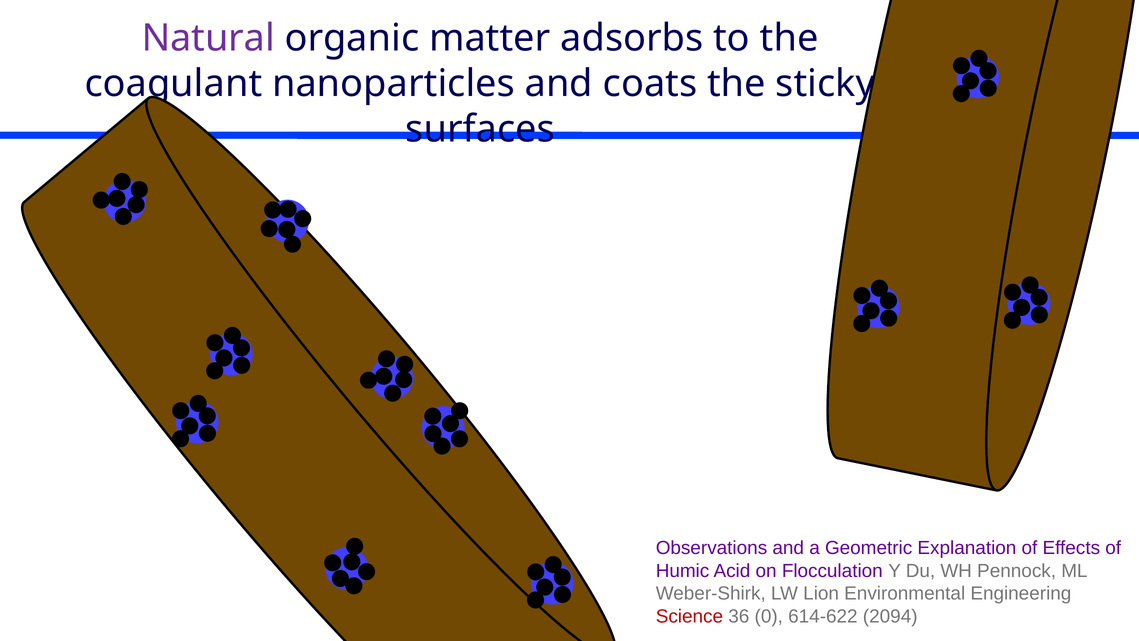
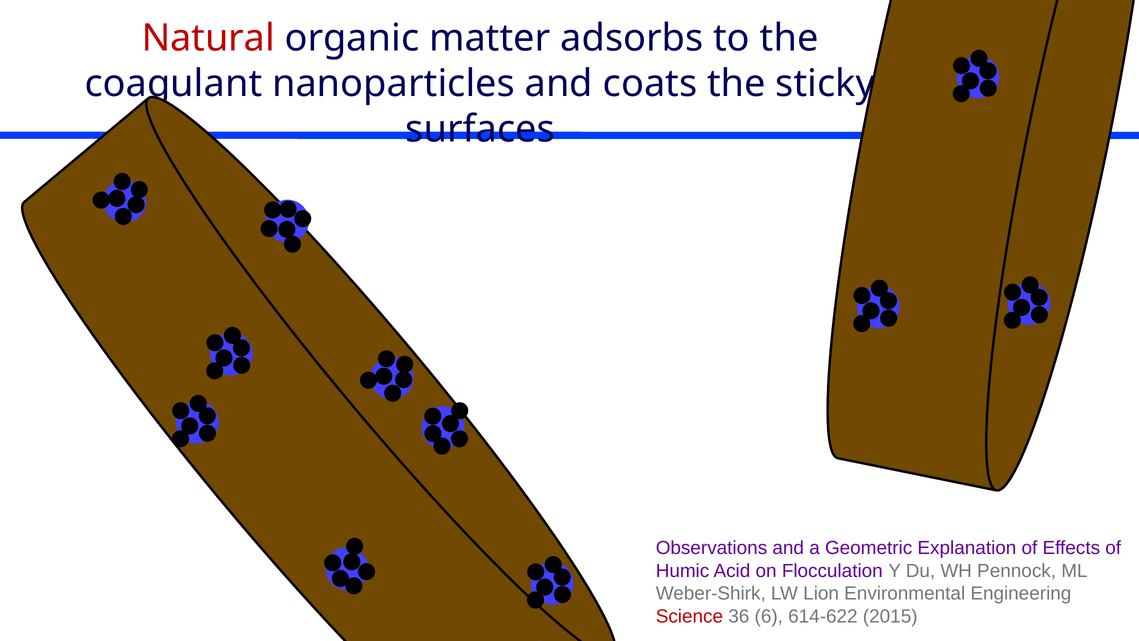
Natural colour: purple -> red
0: 0 -> 6
2094: 2094 -> 2015
